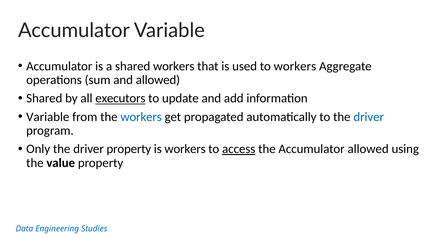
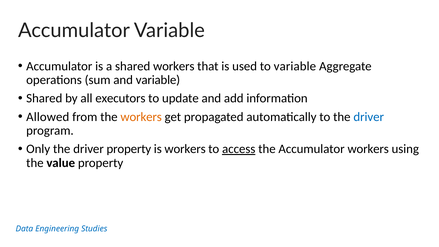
to workers: workers -> variable
and allowed: allowed -> variable
executors underline: present -> none
Variable at (48, 117): Variable -> Allowed
workers at (141, 117) colour: blue -> orange
Accumulator allowed: allowed -> workers
